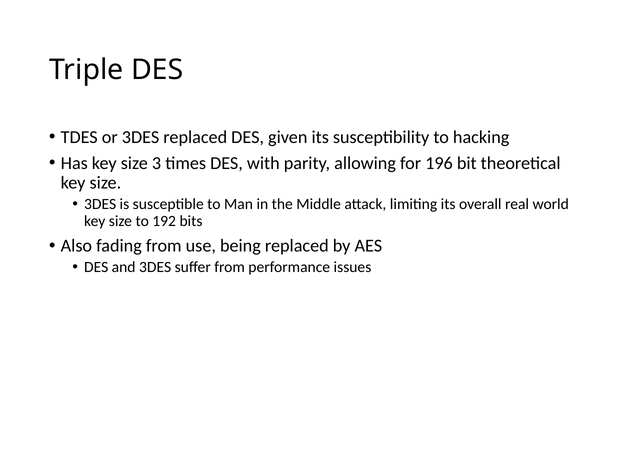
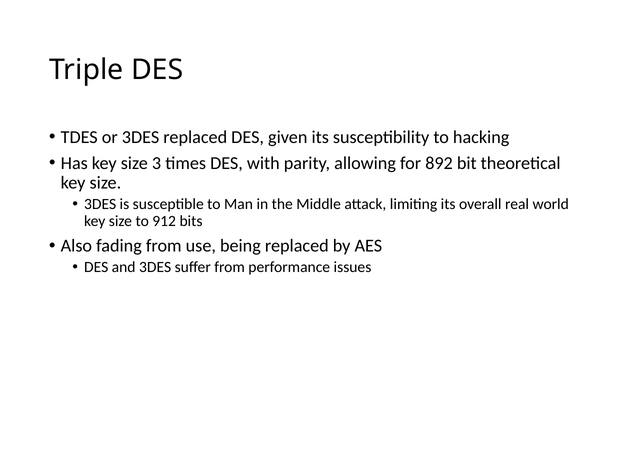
196: 196 -> 892
192: 192 -> 912
